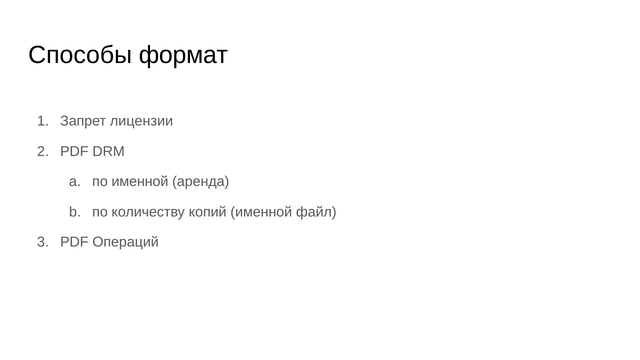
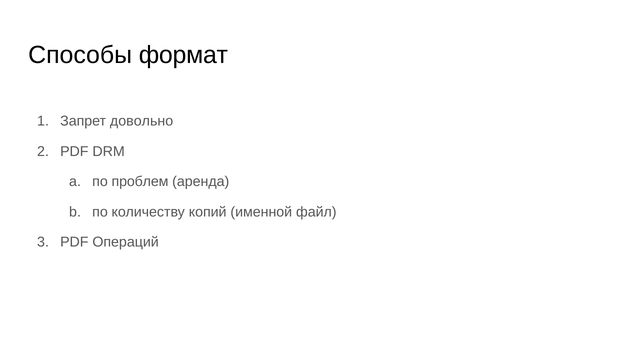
лицензии: лицензии -> довольно
по именной: именной -> проблем
